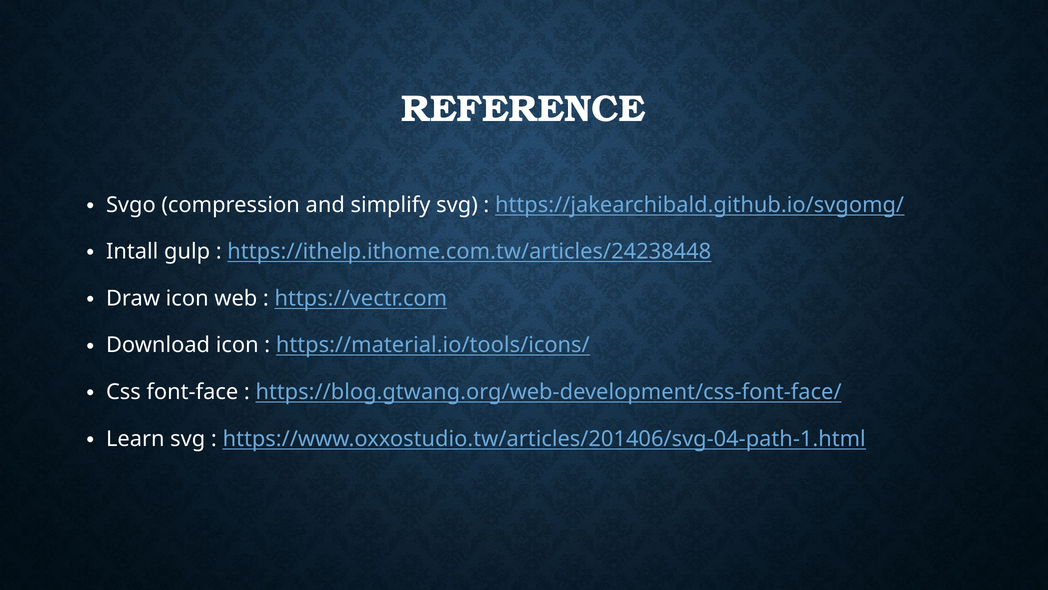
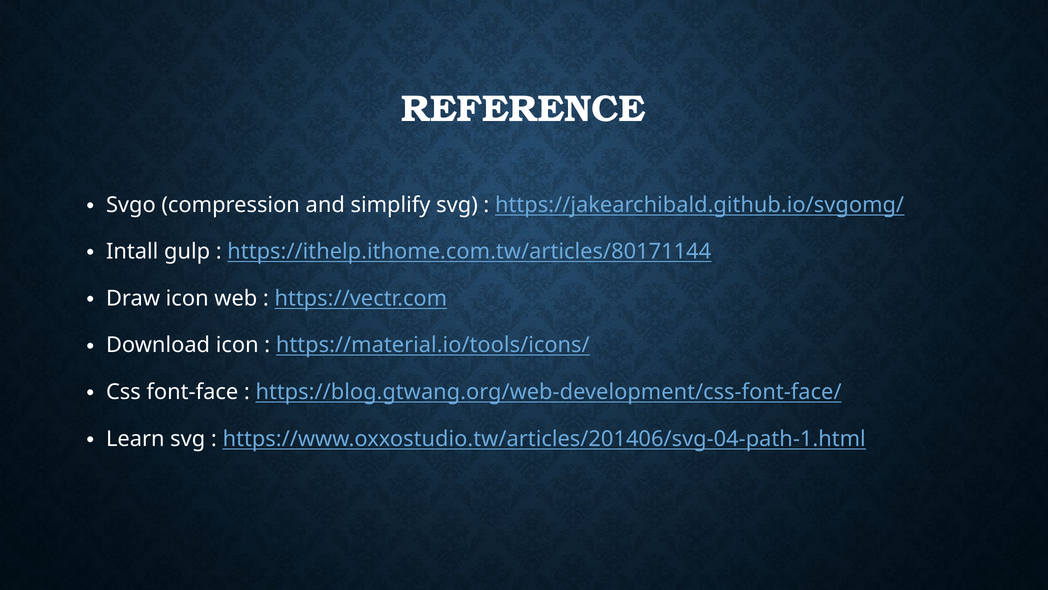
https://ithelp.ithome.com.tw/articles/24238448: https://ithelp.ithome.com.tw/articles/24238448 -> https://ithelp.ithome.com.tw/articles/80171144
